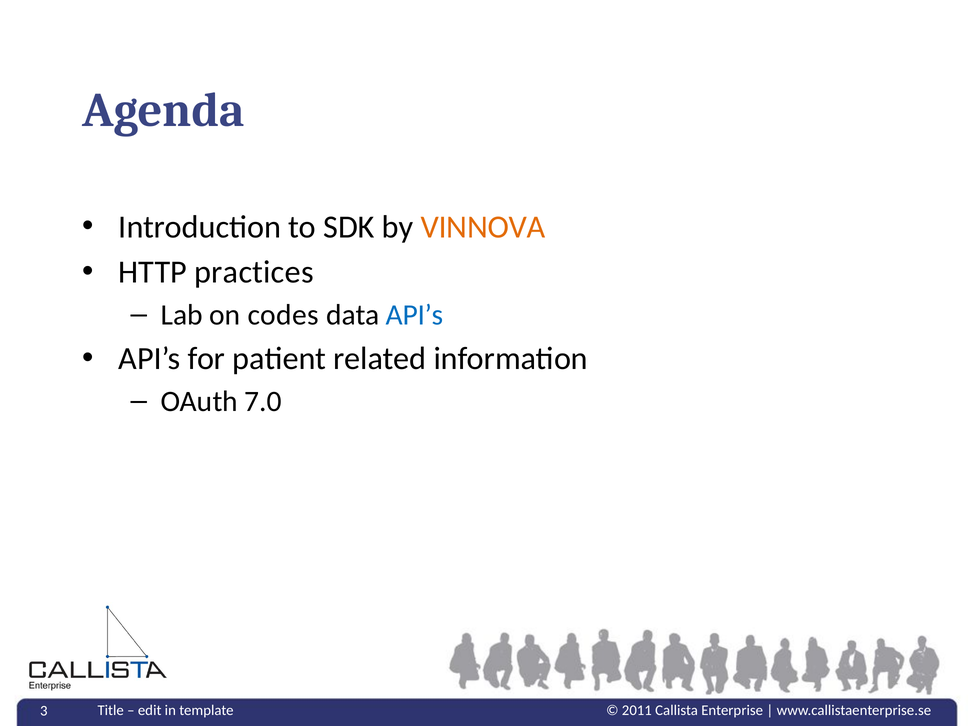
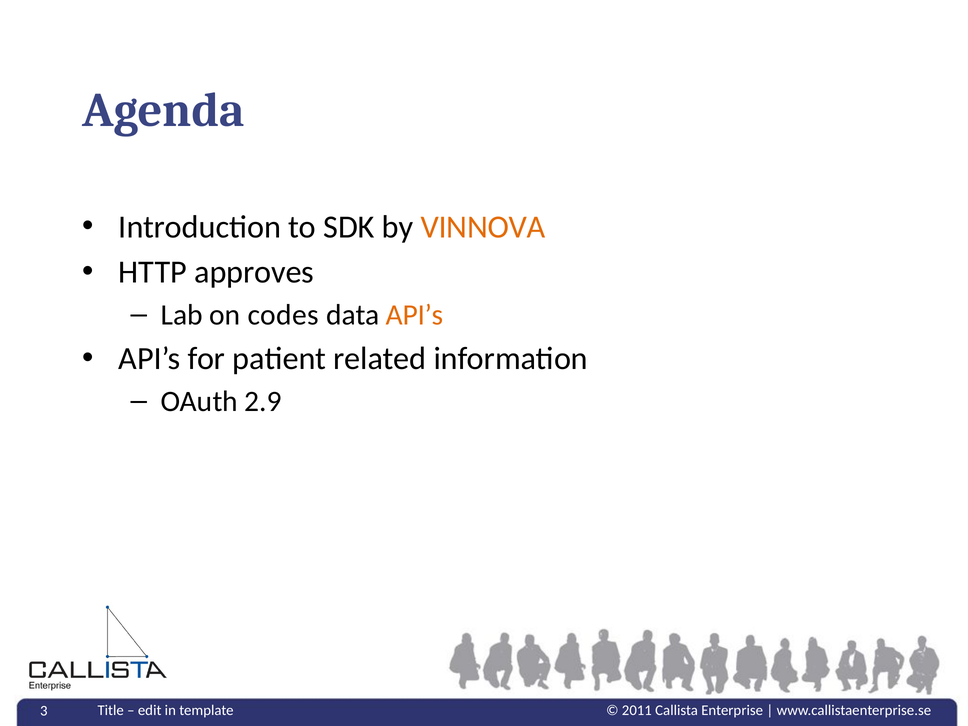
practices: practices -> approves
API’s at (415, 315) colour: blue -> orange
7.0: 7.0 -> 2.9
